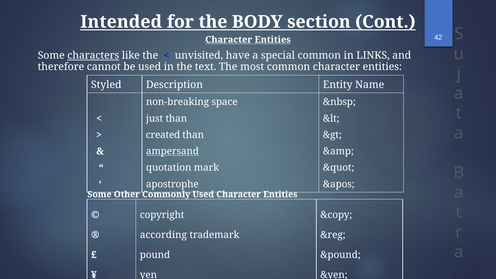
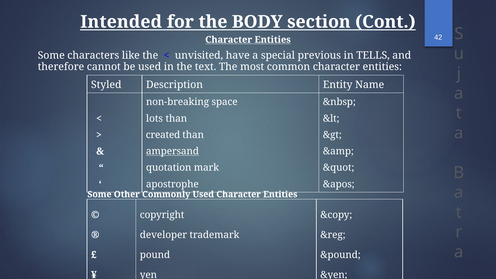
characters underline: present -> none
special common: common -> previous
LINKS: LINKS -> TELLS
just: just -> lots
according: according -> developer
